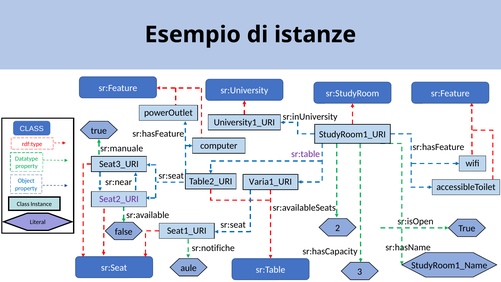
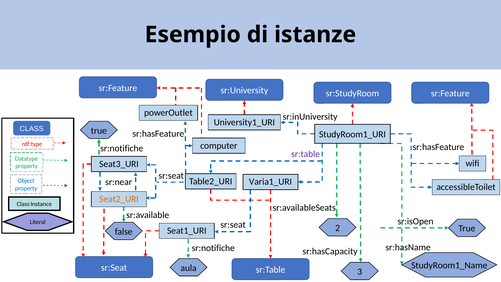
sr:manuale at (122, 148): sr:manuale -> sr:notifiche
Seat2_URI colour: purple -> orange
aule: aule -> aula
